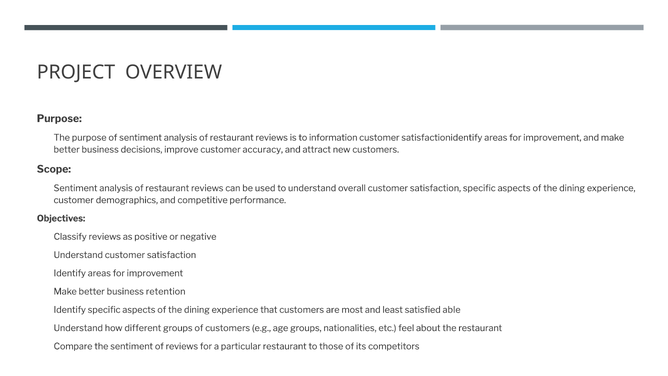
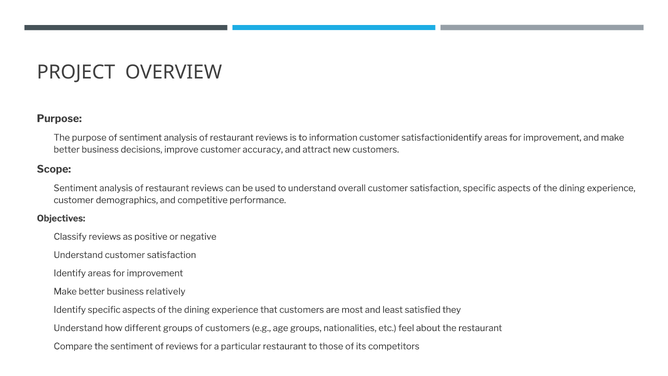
retention: retention -> relatively
able: able -> they
